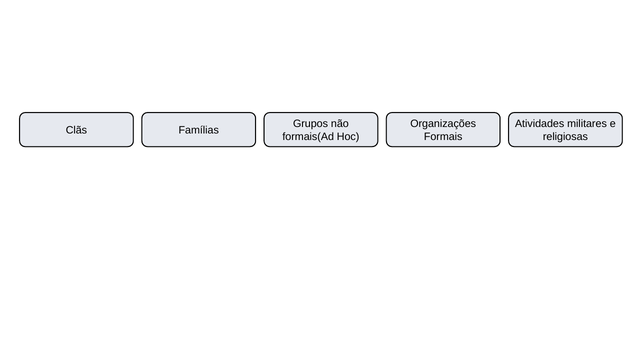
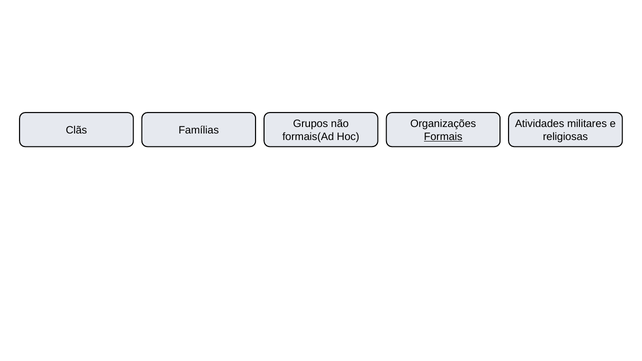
Formais underline: none -> present
